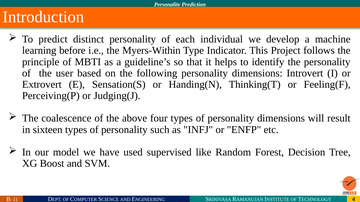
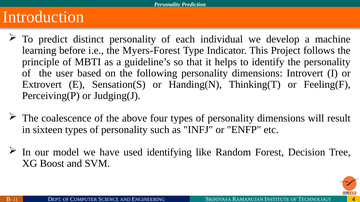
Myers-Within: Myers-Within -> Myers-Forest
supervised: supervised -> identifying
